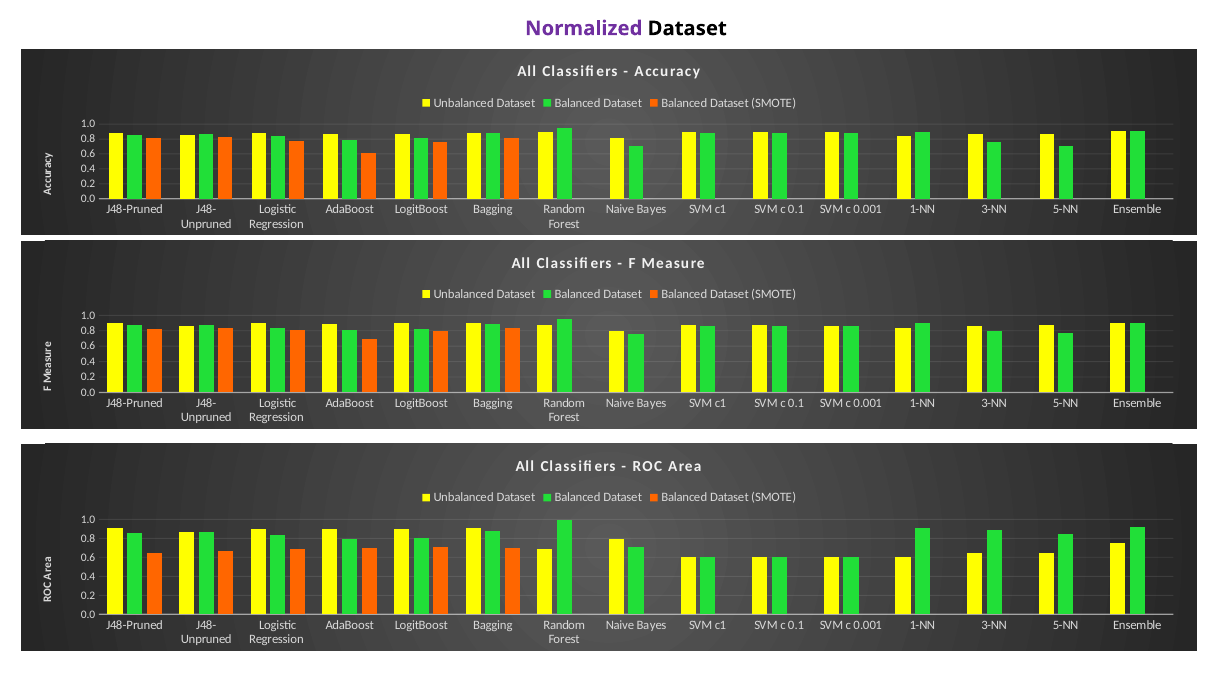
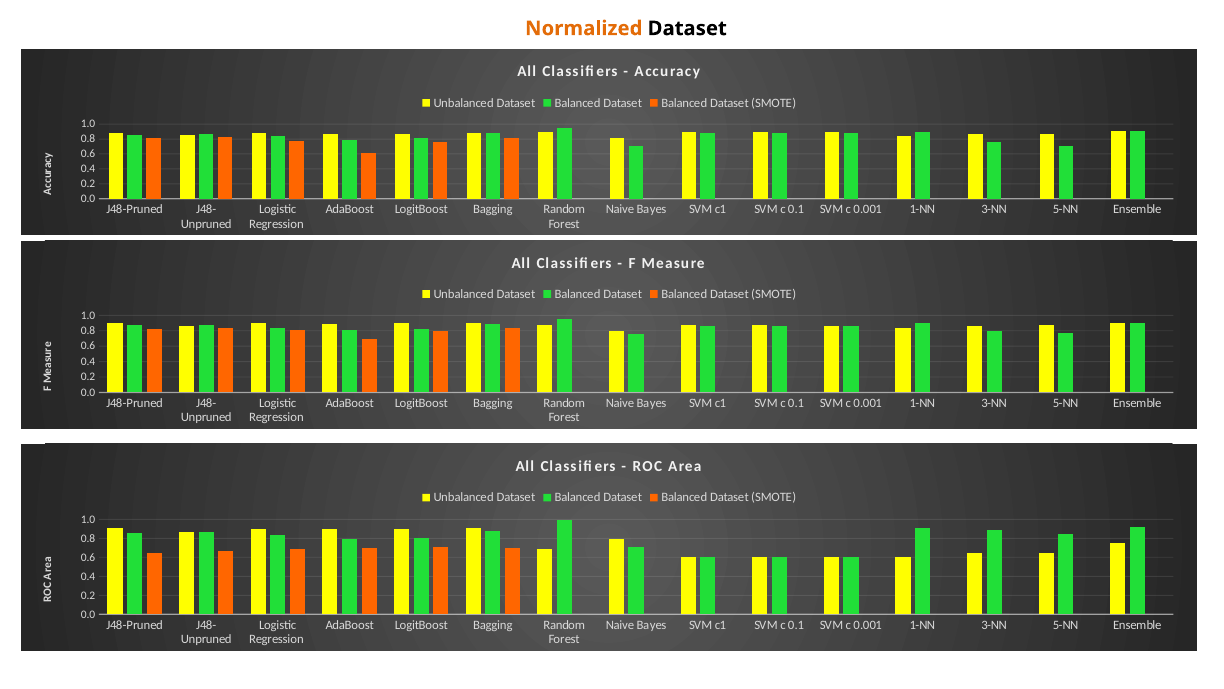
Normalized colour: purple -> orange
